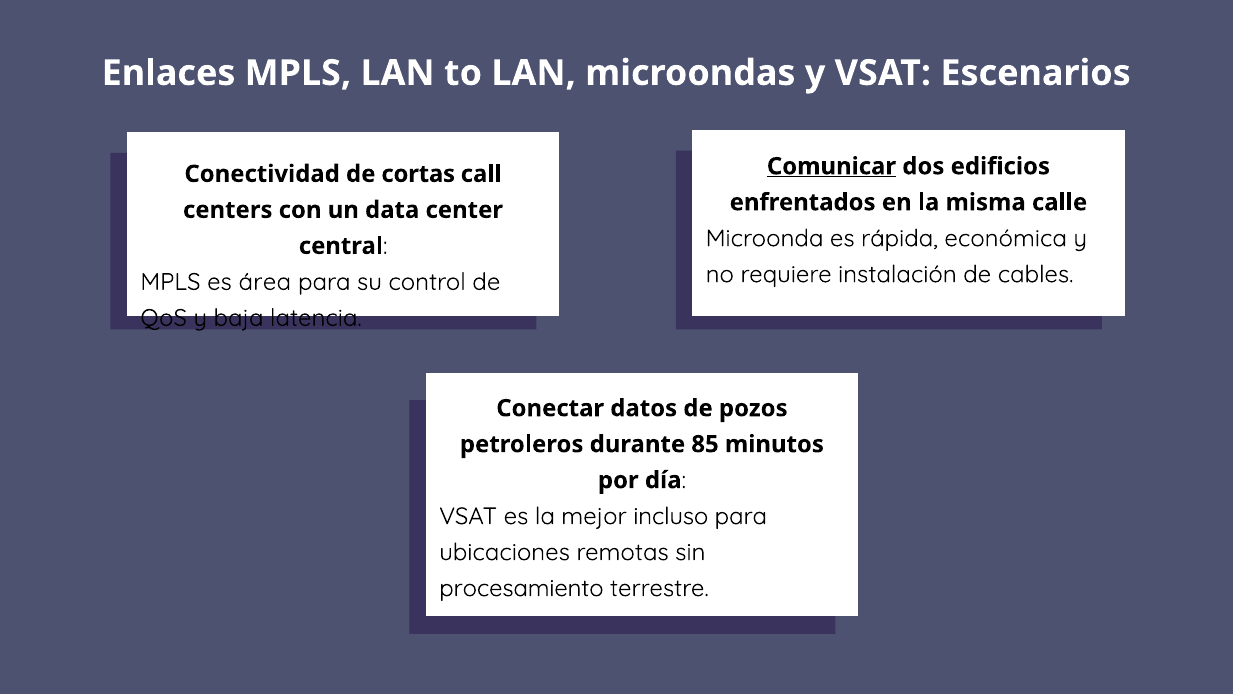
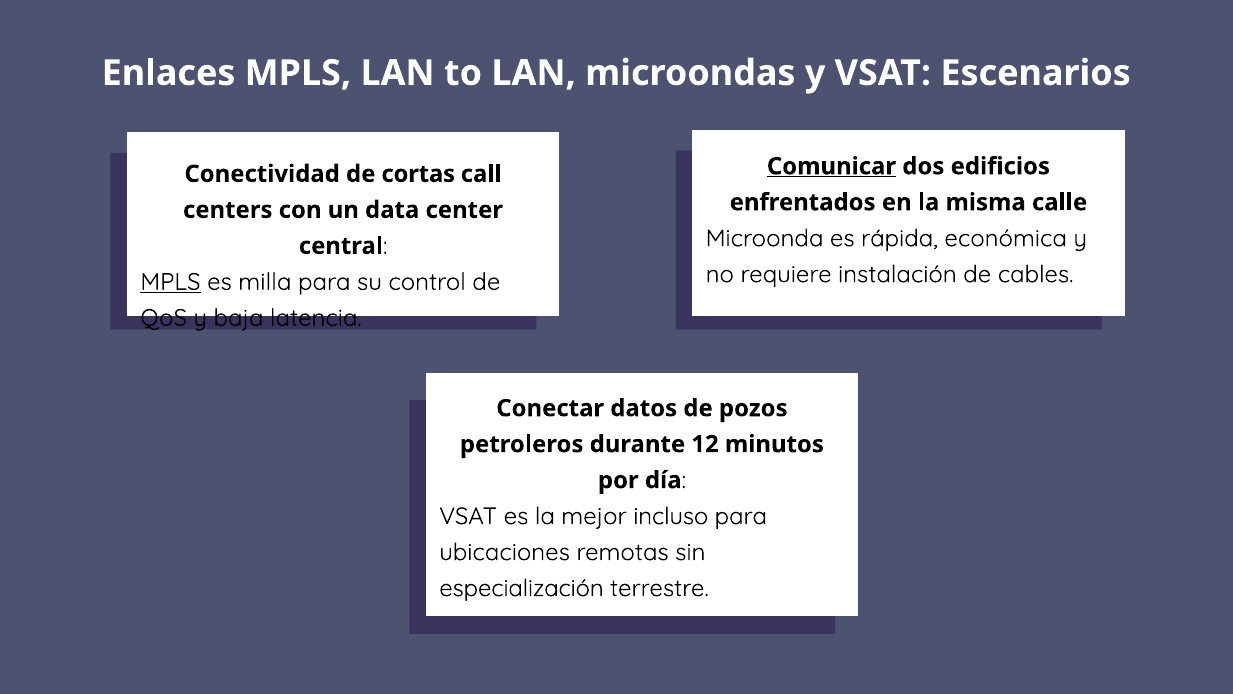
MPLS at (170, 282) underline: none -> present
área: área -> milla
85: 85 -> 12
procesamiento: procesamiento -> especialización
